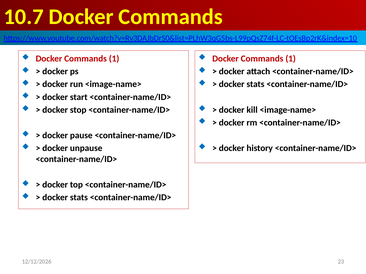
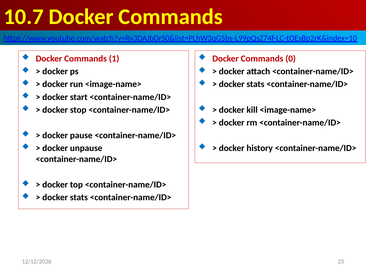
1 at (291, 59): 1 -> 0
